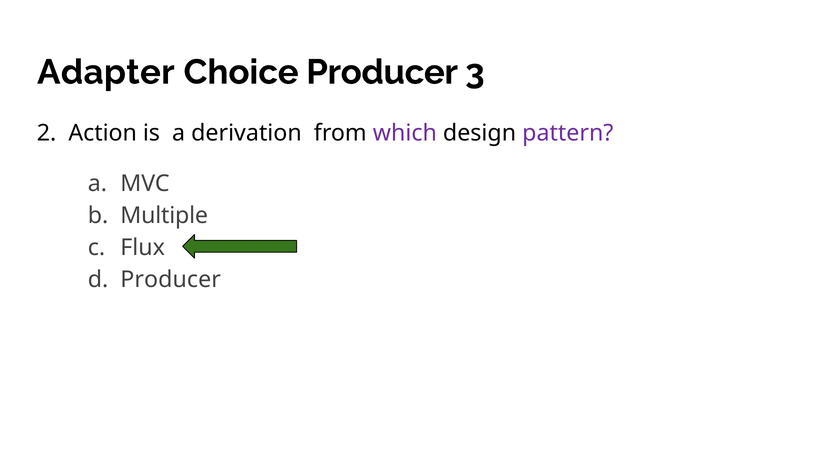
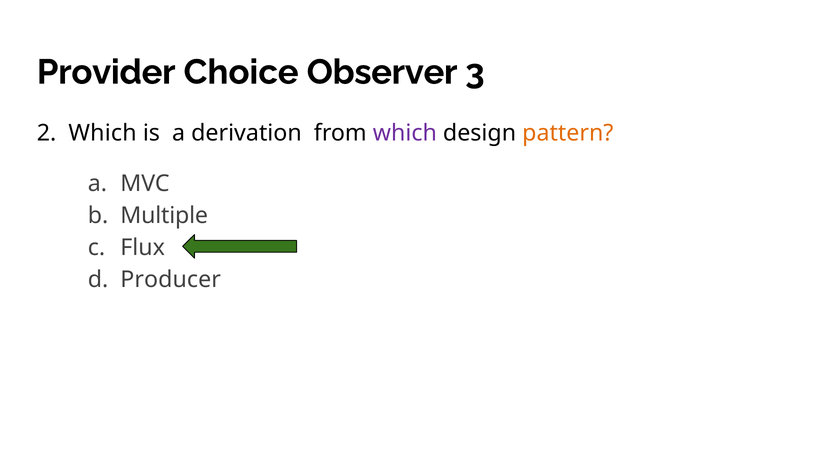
Adapter: Adapter -> Provider
Choice Producer: Producer -> Observer
2 Action: Action -> Which
pattern colour: purple -> orange
